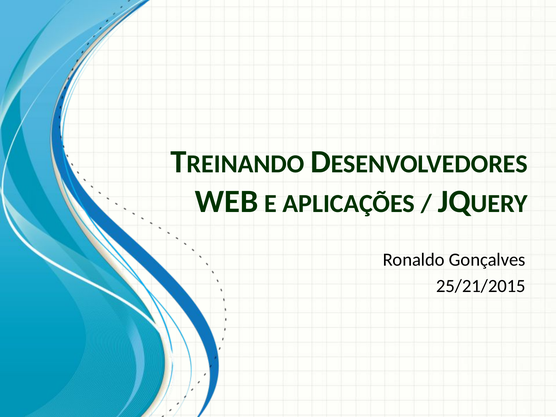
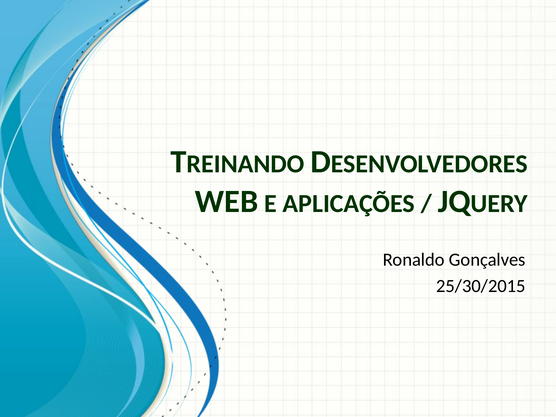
25/21/2015: 25/21/2015 -> 25/30/2015
